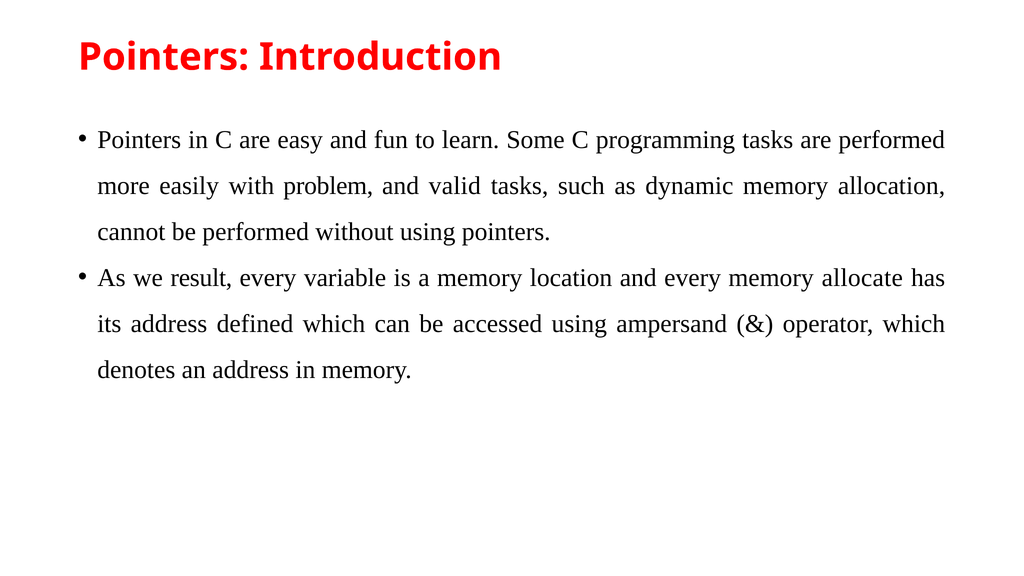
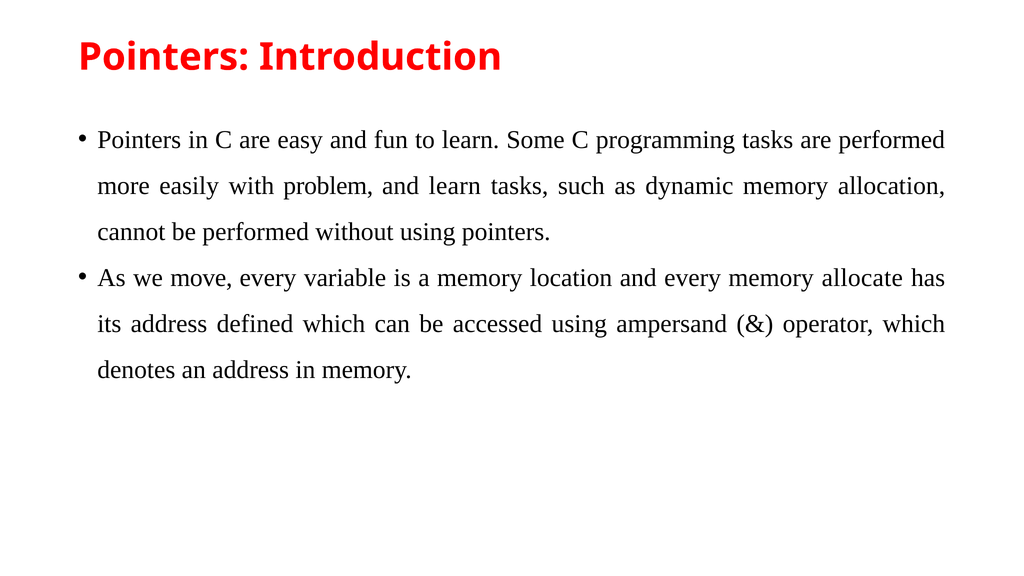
and valid: valid -> learn
result: result -> move
